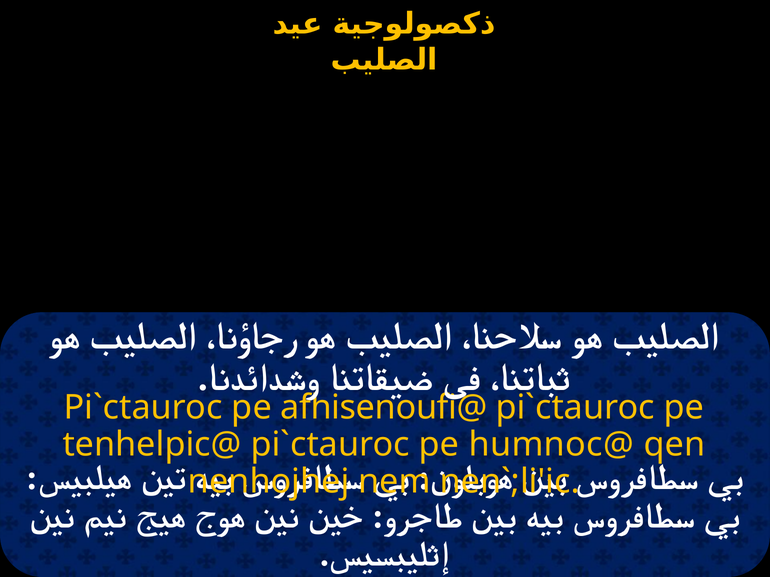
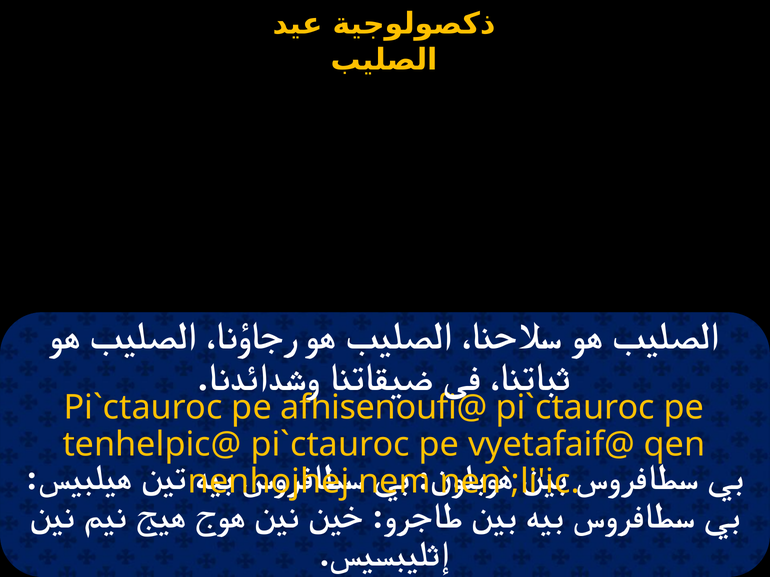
humnoc@: humnoc@ -> vyetafaif@
